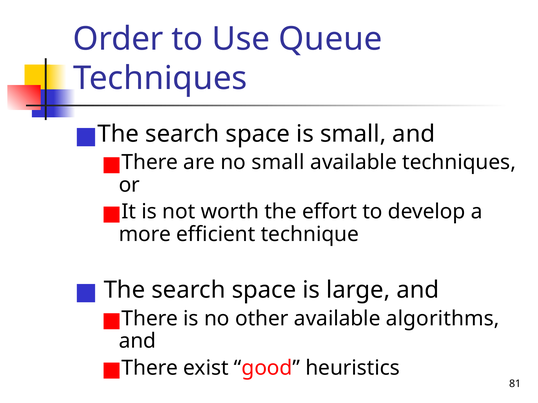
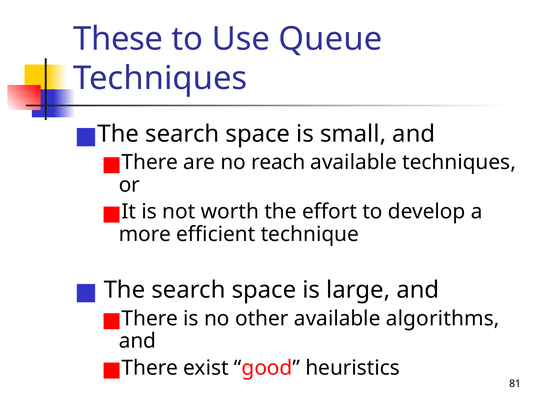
Order: Order -> These
no small: small -> reach
